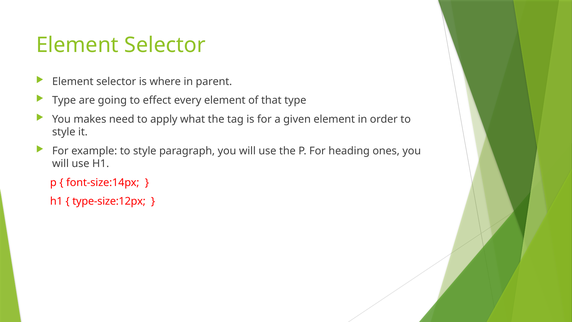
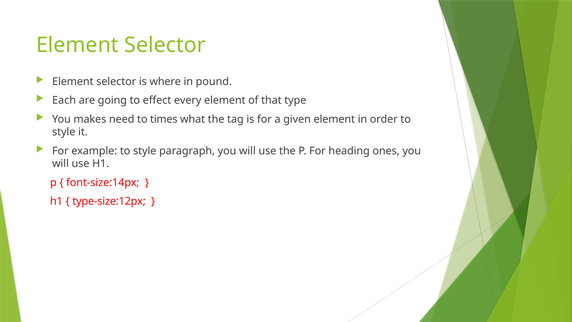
parent: parent -> pound
Type at (64, 100): Type -> Each
apply: apply -> times
